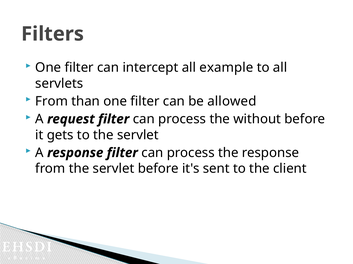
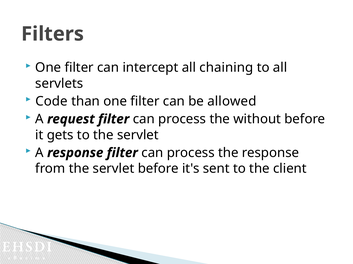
example: example -> chaining
From at (52, 102): From -> Code
